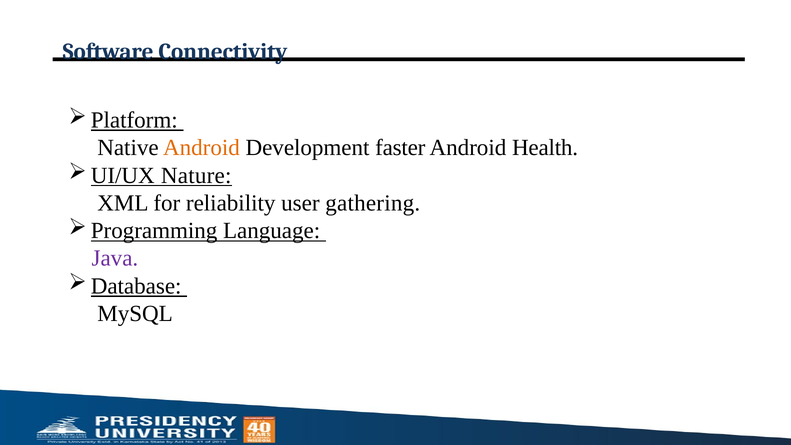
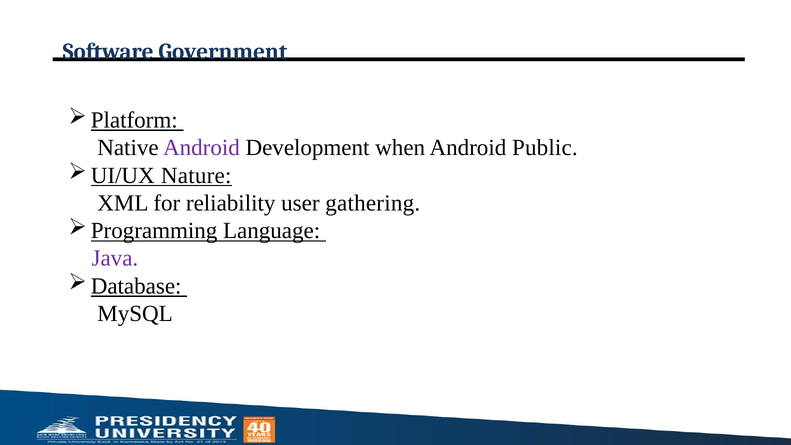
Connectivity: Connectivity -> Government
Android at (201, 148) colour: orange -> purple
faster: faster -> when
Health: Health -> Public
